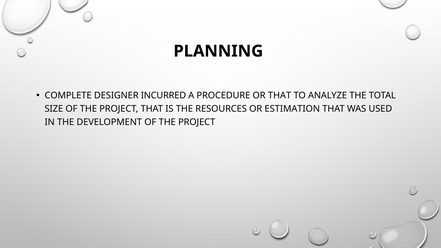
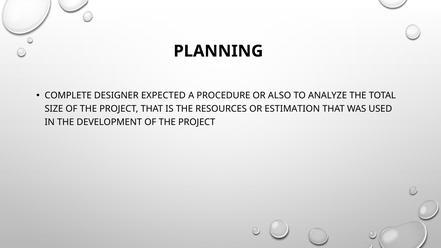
INCURRED: INCURRED -> EXPECTED
OR THAT: THAT -> ALSO
